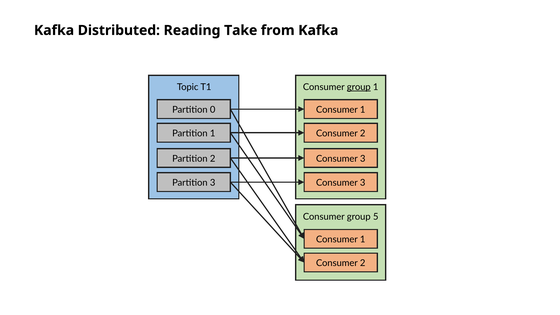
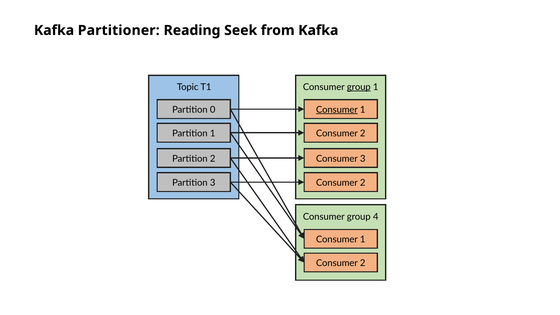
Distributed: Distributed -> Partitioner
Take: Take -> Seek
Consumer at (337, 110) underline: none -> present
3 at (363, 183): 3 -> 2
5: 5 -> 4
